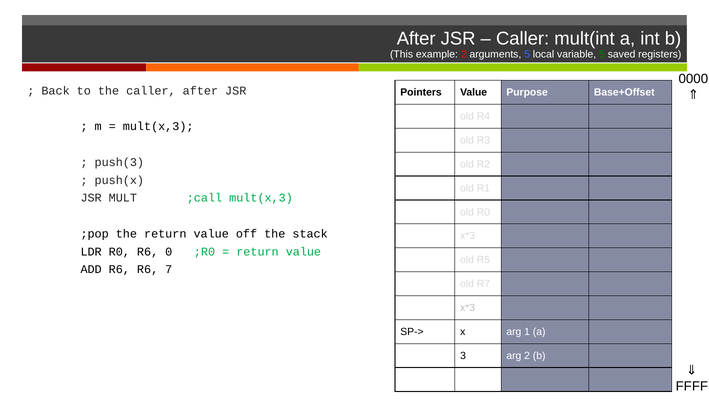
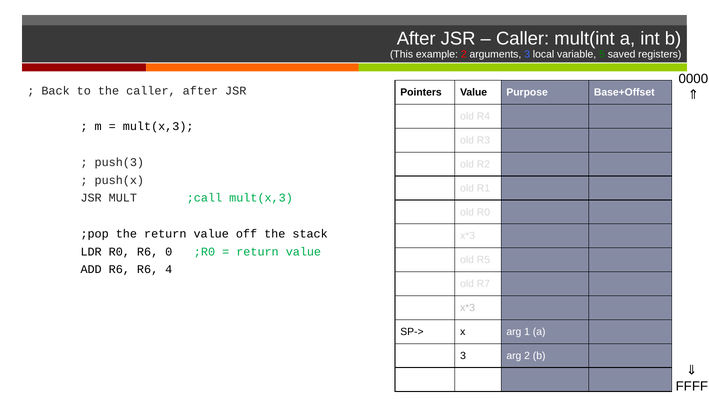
arguments 5: 5 -> 3
7: 7 -> 4
